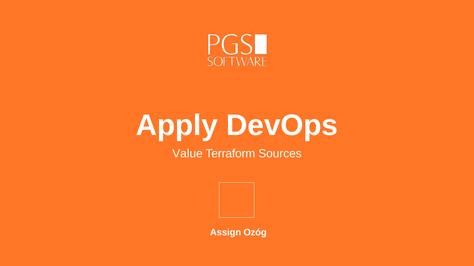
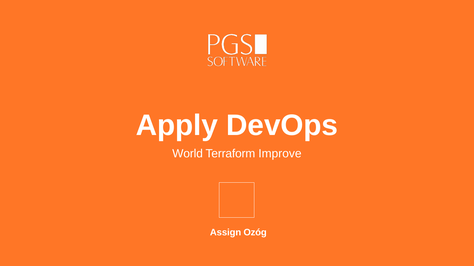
Value: Value -> World
Sources: Sources -> Improve
